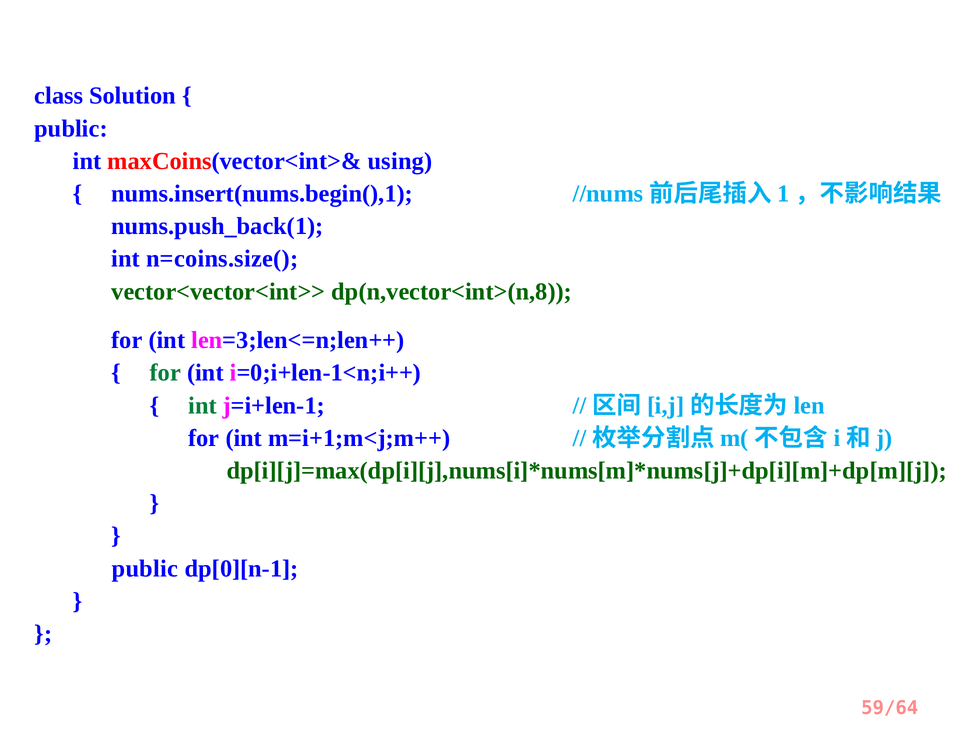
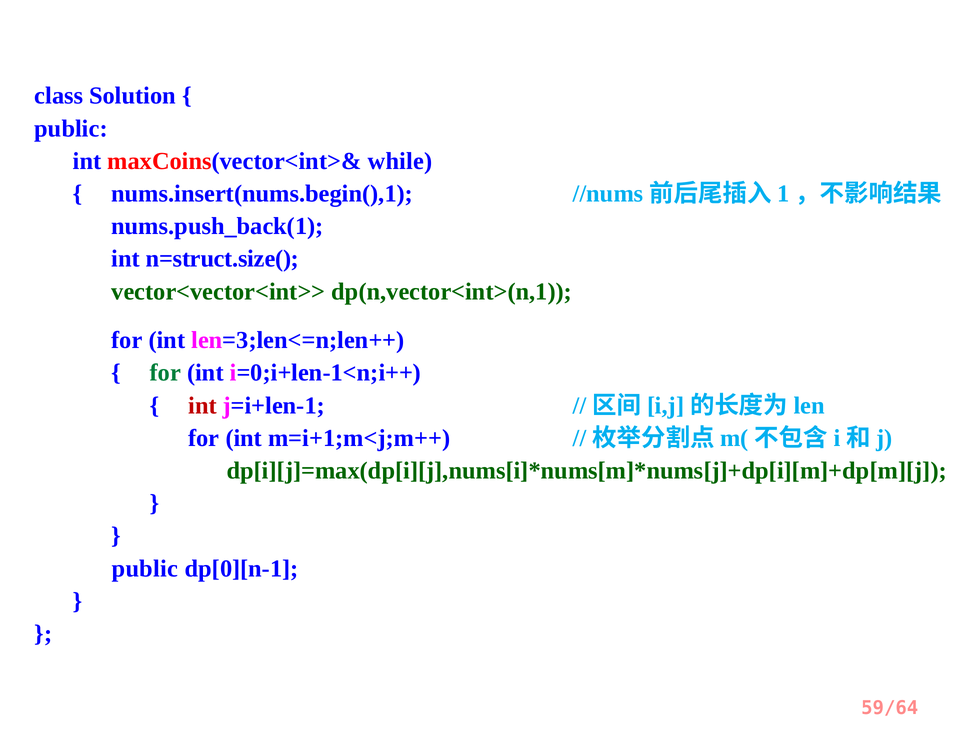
using: using -> while
n=coins.size(: n=coins.size( -> n=struct.size(
dp(n,vector<int>(n,8: dp(n,vector<int>(n,8 -> dp(n,vector<int>(n,1
int at (203, 405) colour: green -> red
